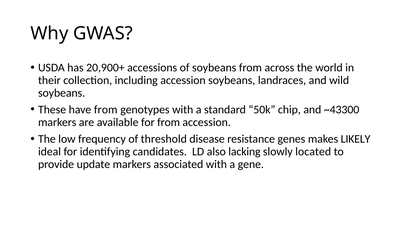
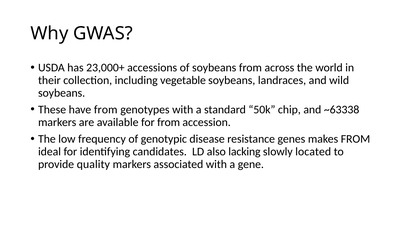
20,900+: 20,900+ -> 23,000+
including accession: accession -> vegetable
~43300: ~43300 -> ~63338
threshold: threshold -> genotypic
makes LIKELY: LIKELY -> FROM
update: update -> quality
